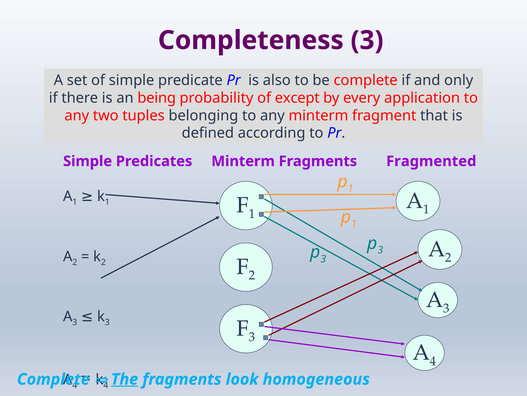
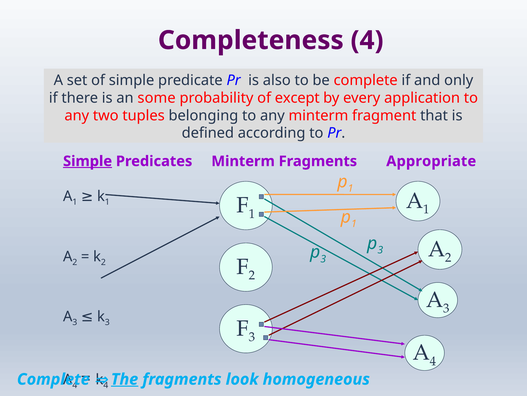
Completeness 3: 3 -> 4
being: being -> some
Simple at (88, 161) underline: none -> present
Fragmented: Fragmented -> Appropriate
